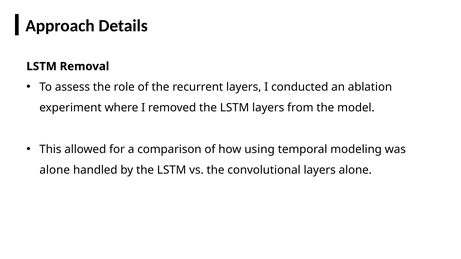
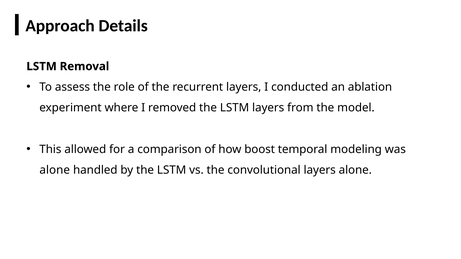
using: using -> boost
